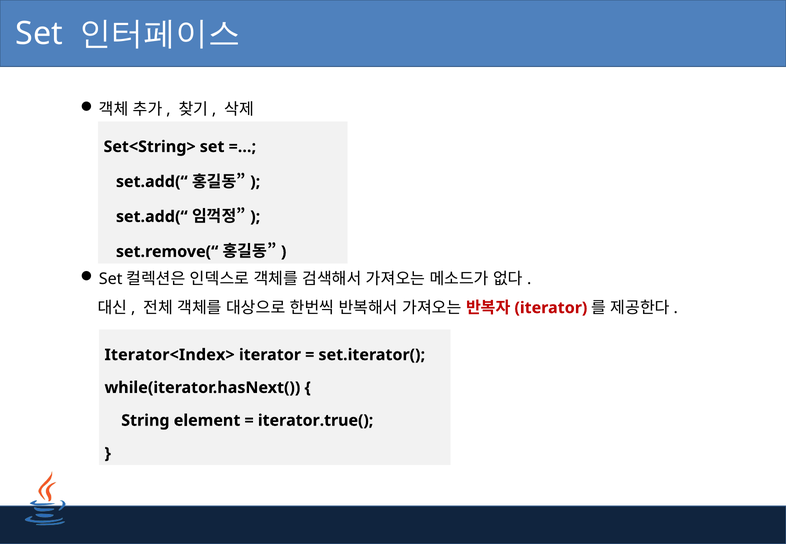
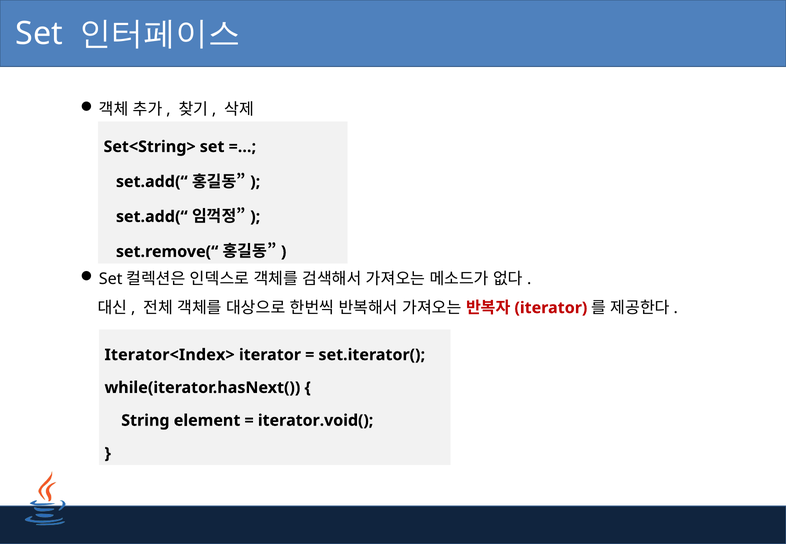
iterator.true(: iterator.true( -> iterator.void(
